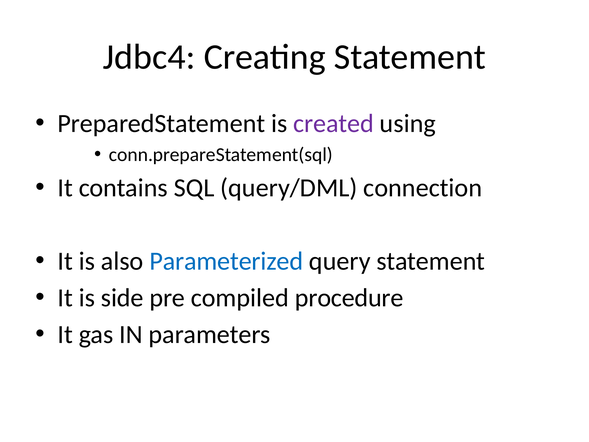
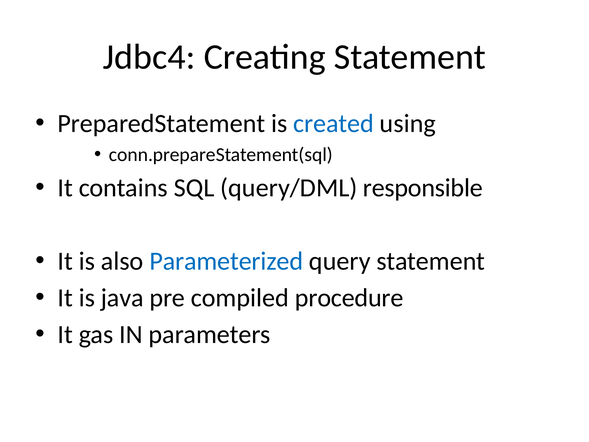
created colour: purple -> blue
connection: connection -> responsible
side: side -> java
